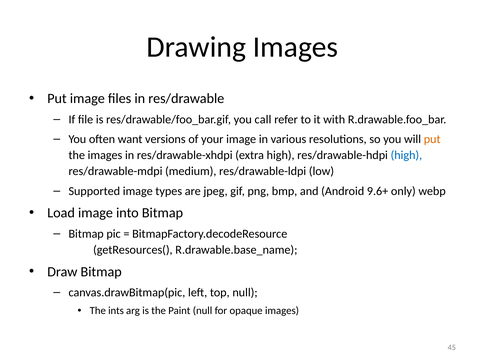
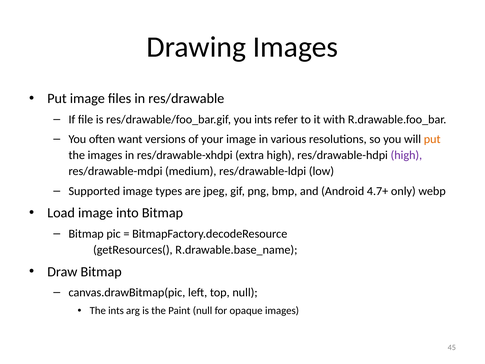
you call: call -> ints
high at (406, 155) colour: blue -> purple
9.6+: 9.6+ -> 4.7+
